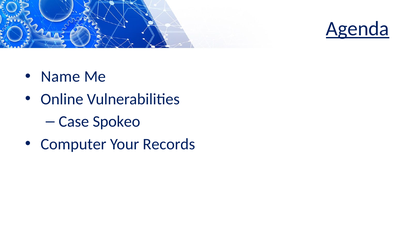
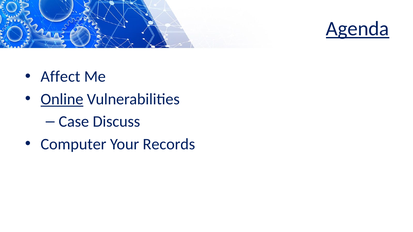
Name: Name -> Affect
Online underline: none -> present
Spokeo: Spokeo -> Discuss
